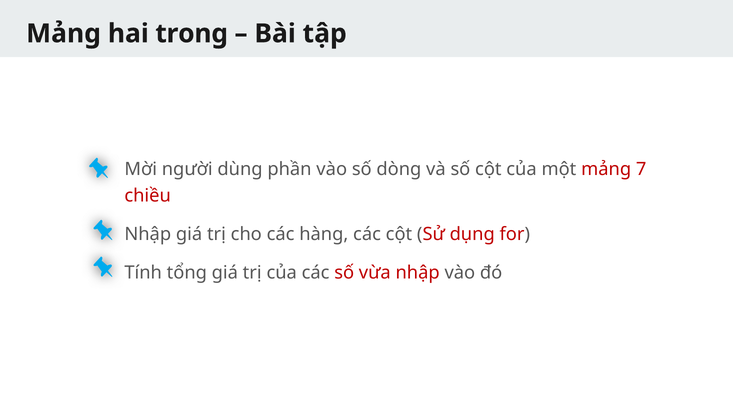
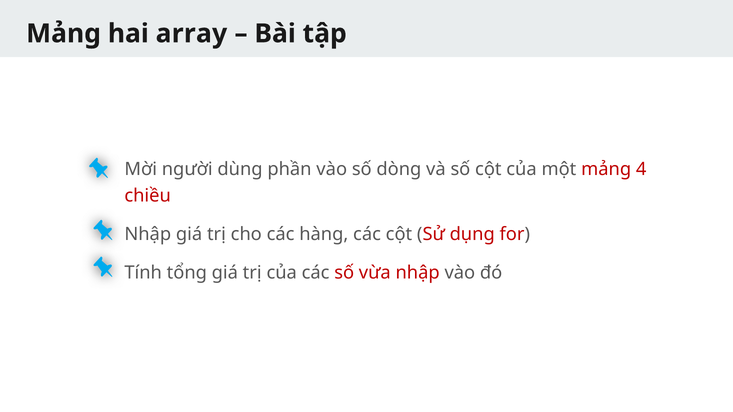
trong: trong -> array
7: 7 -> 4
